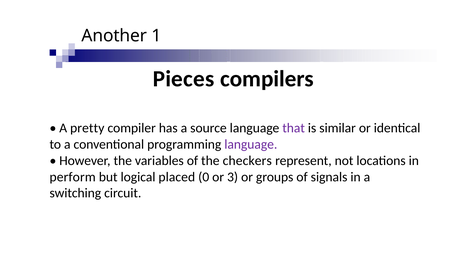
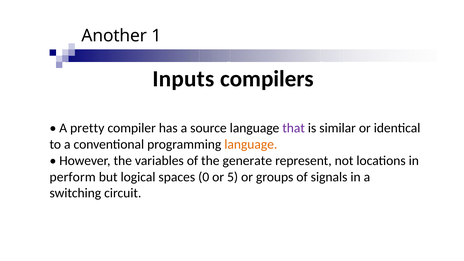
Pieces: Pieces -> Inputs
language at (251, 144) colour: purple -> orange
checkers: checkers -> generate
placed: placed -> spaces
3: 3 -> 5
